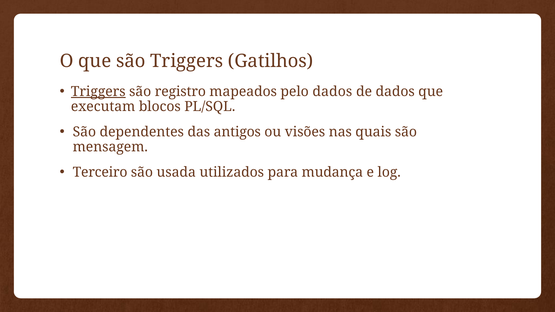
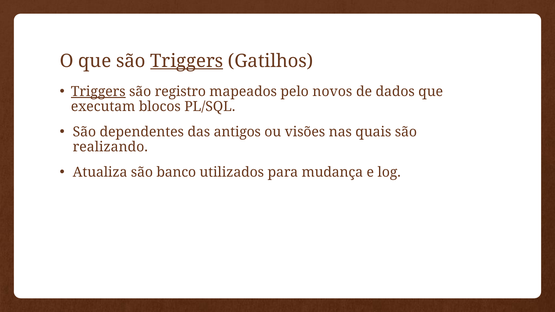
Triggers at (187, 61) underline: none -> present
pelo dados: dados -> novos
mensagem: mensagem -> realizando
Terceiro: Terceiro -> Atualiza
usada: usada -> banco
